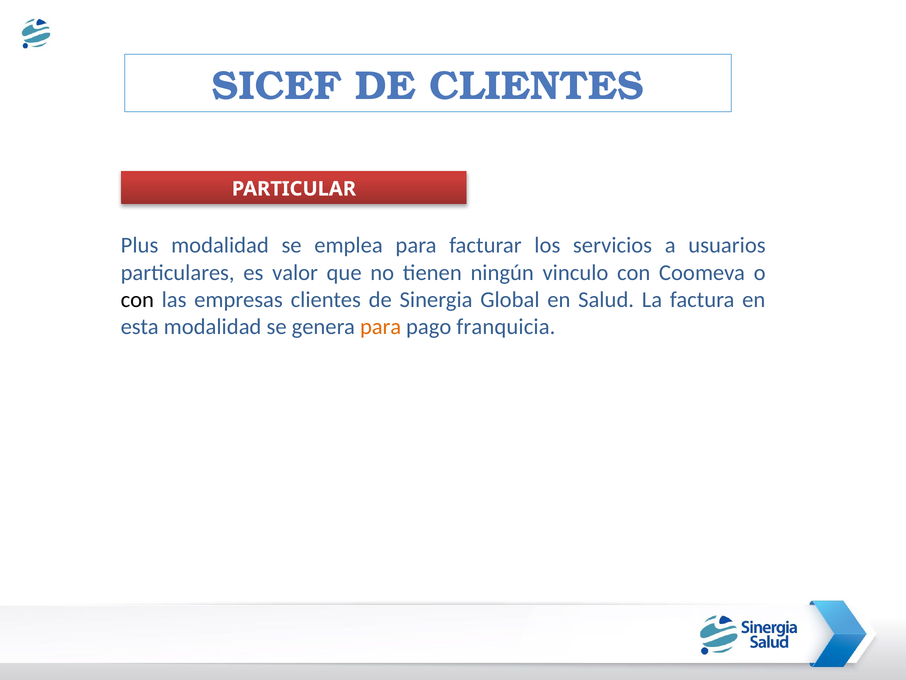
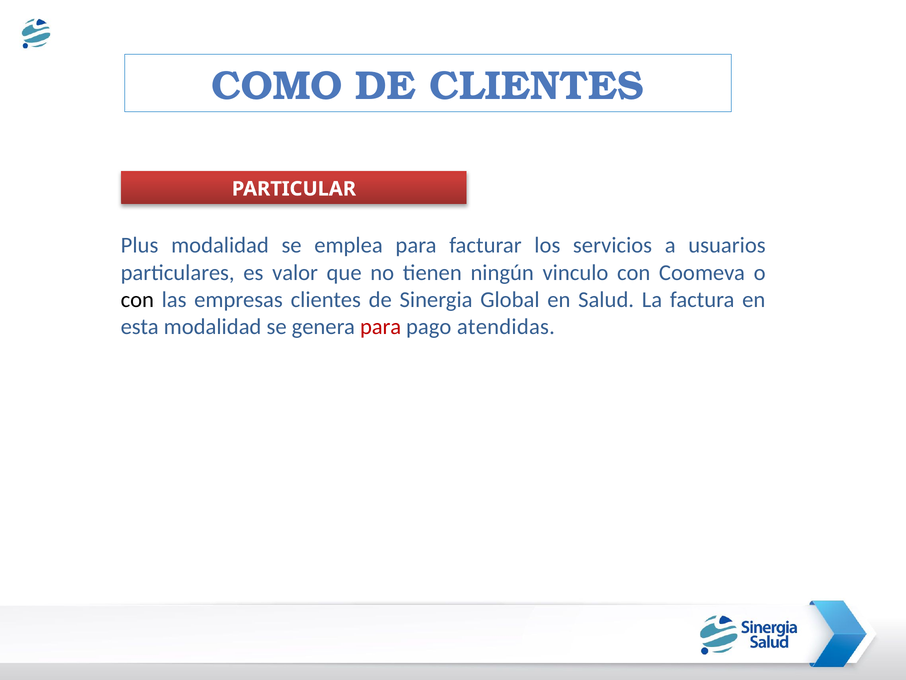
SICEF: SICEF -> COMO
para at (381, 327) colour: orange -> red
franquicia: franquicia -> atendidas
